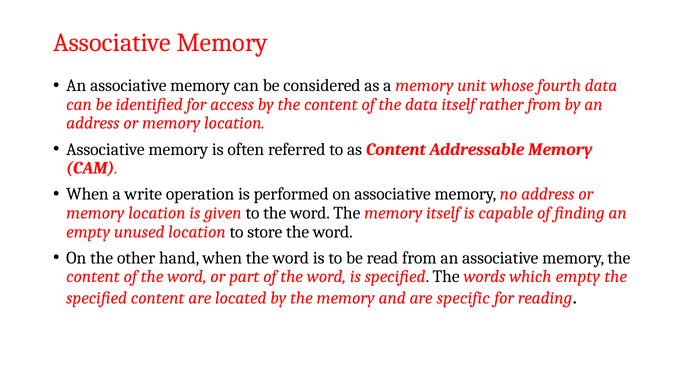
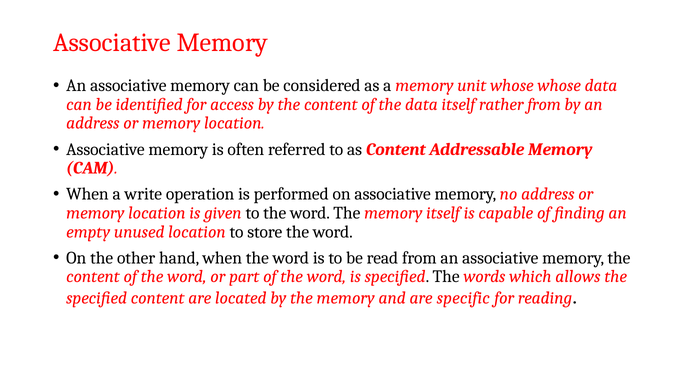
whose fourth: fourth -> whose
which empty: empty -> allows
